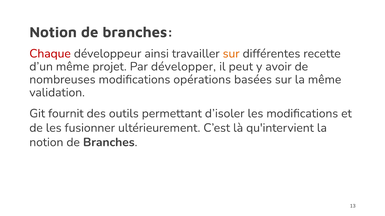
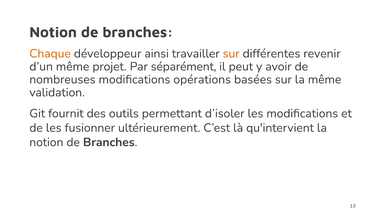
Chaque colour: red -> orange
recette: recette -> revenir
développer: développer -> séparément
